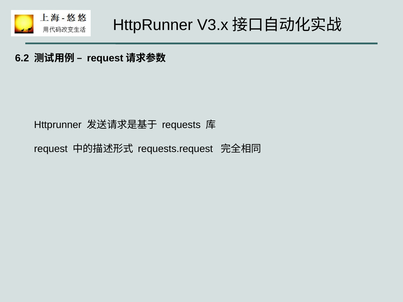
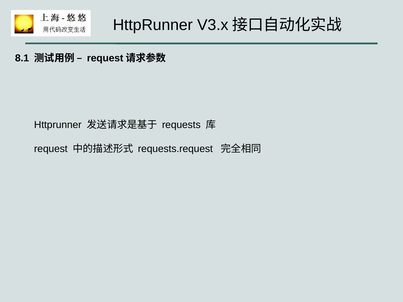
6.2: 6.2 -> 8.1
